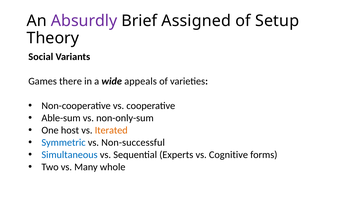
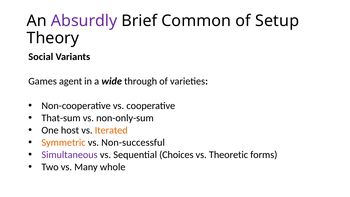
Assigned: Assigned -> Common
there: there -> agent
appeals: appeals -> through
Able-sum: Able-sum -> That-sum
Symmetric colour: blue -> orange
Simultaneous colour: blue -> purple
Experts: Experts -> Choices
Cognitive: Cognitive -> Theoretic
